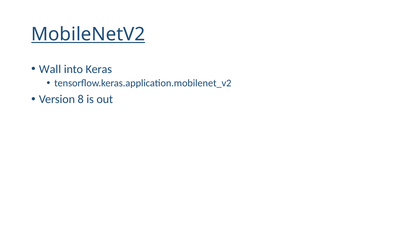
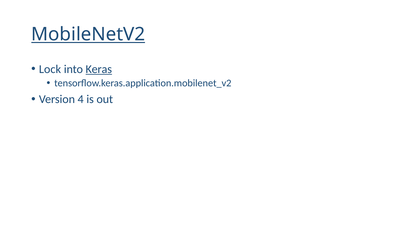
Wall: Wall -> Lock
Keras underline: none -> present
8: 8 -> 4
